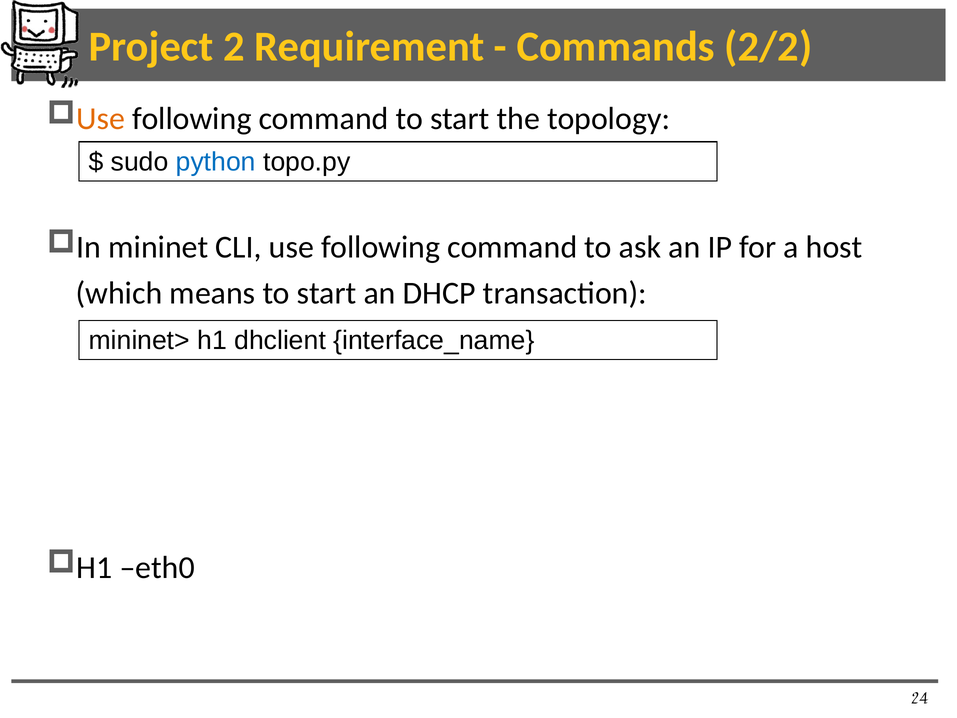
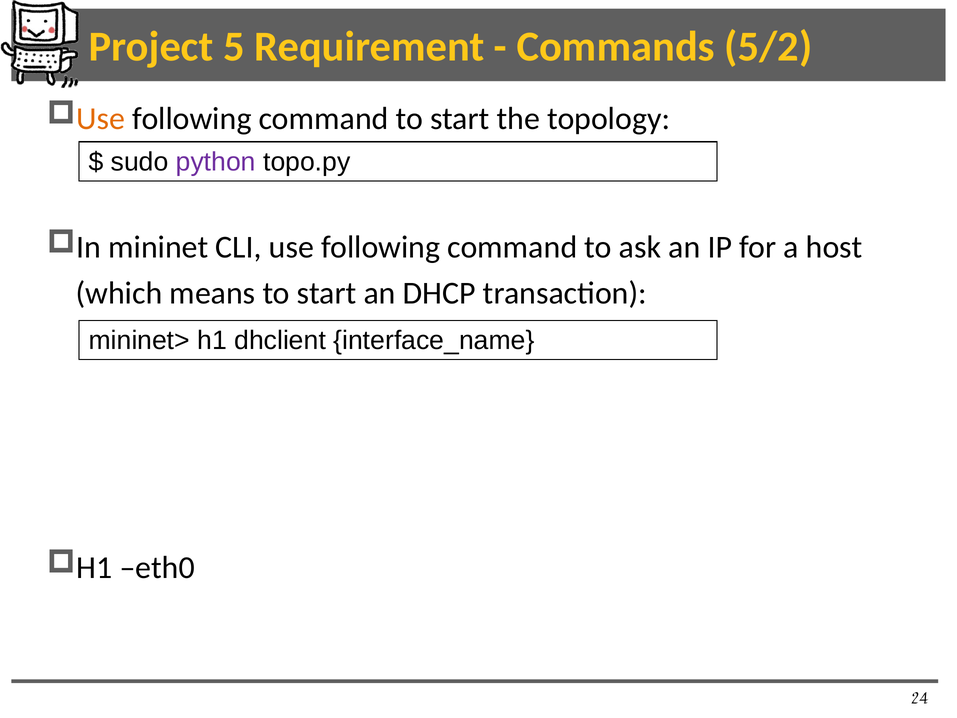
2: 2 -> 5
2/2: 2/2 -> 5/2
python colour: blue -> purple
